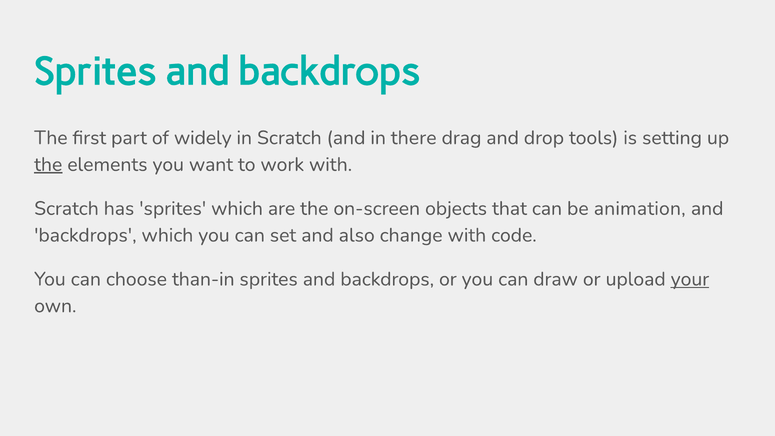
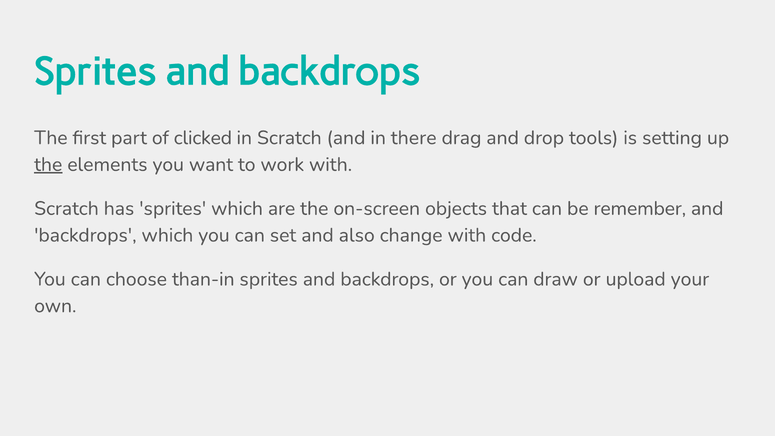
widely: widely -> clicked
animation: animation -> remember
your underline: present -> none
